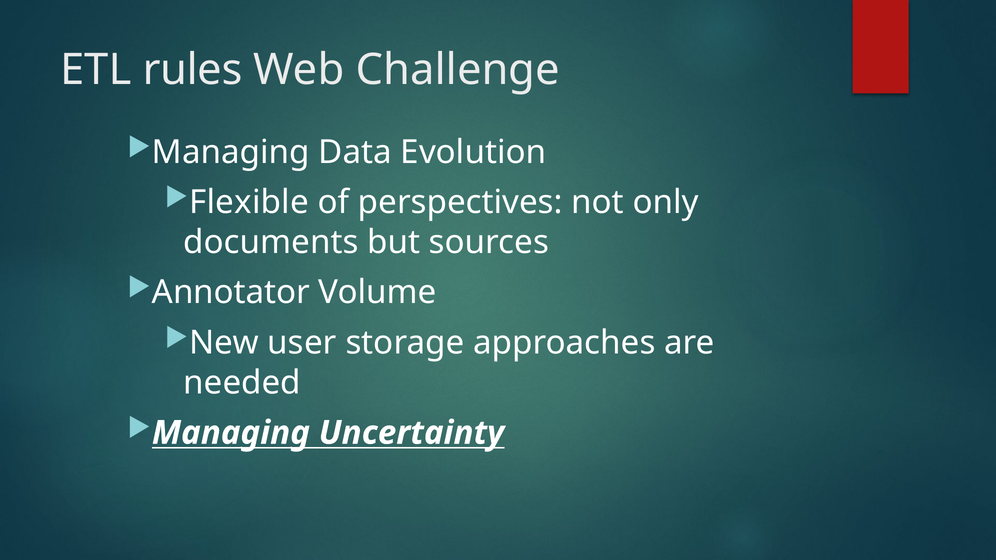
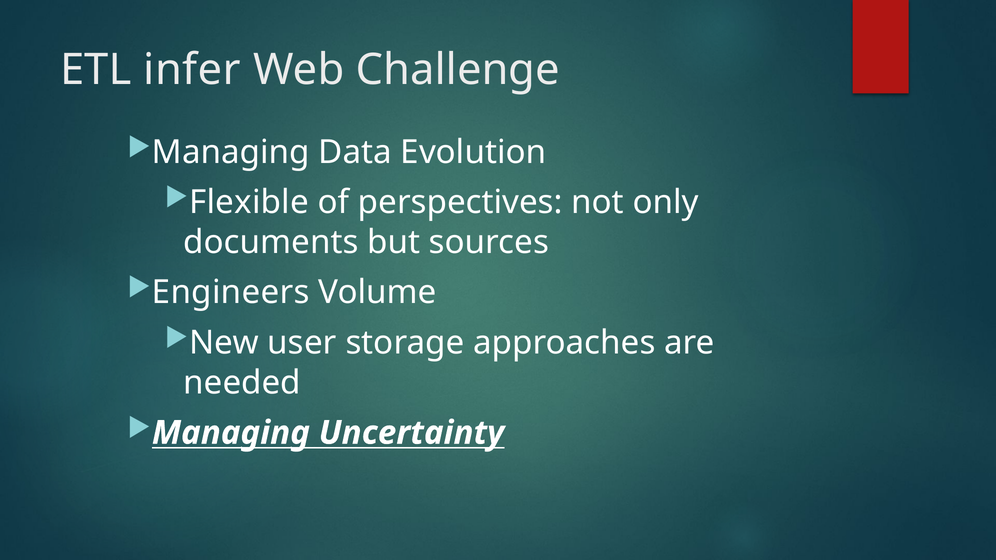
rules: rules -> infer
Annotator: Annotator -> Engineers
